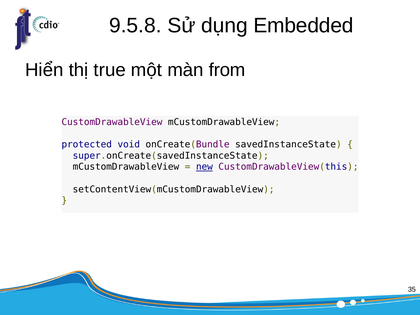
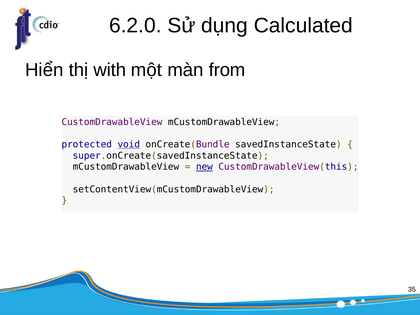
9.5.8: 9.5.8 -> 6.2.0
Embedded: Embedded -> Calculated
true: true -> with
void underline: none -> present
